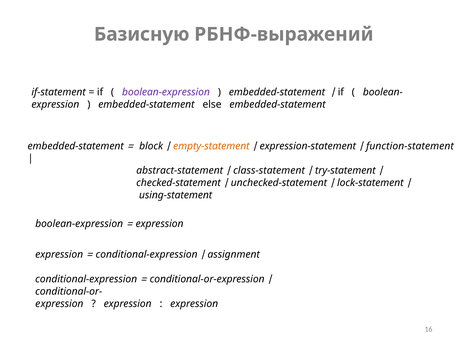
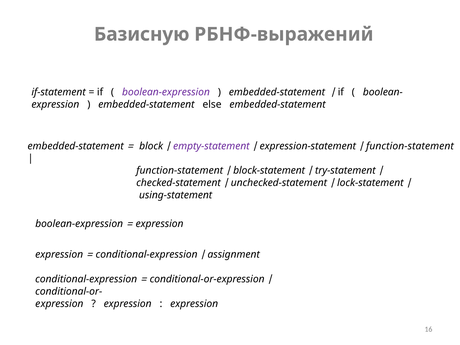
empty-statement colour: orange -> purple
abstract-statement at (180, 171): abstract-statement -> function-statement
class-statement: class-statement -> block-statement
